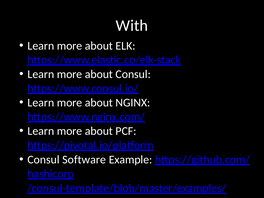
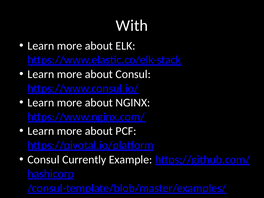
Software: Software -> Currently
